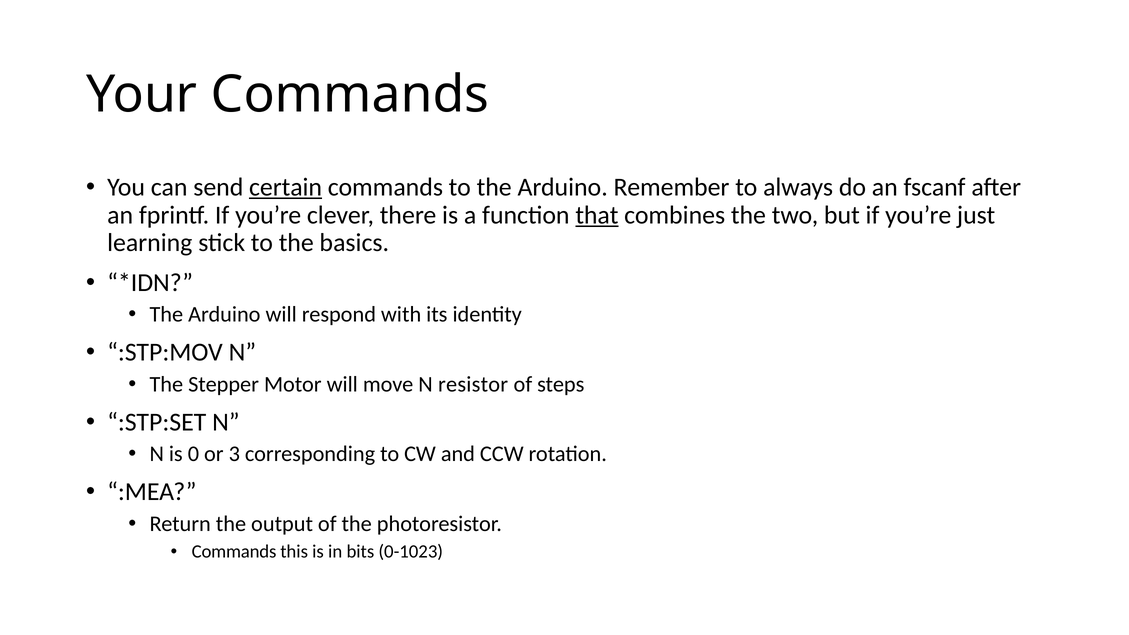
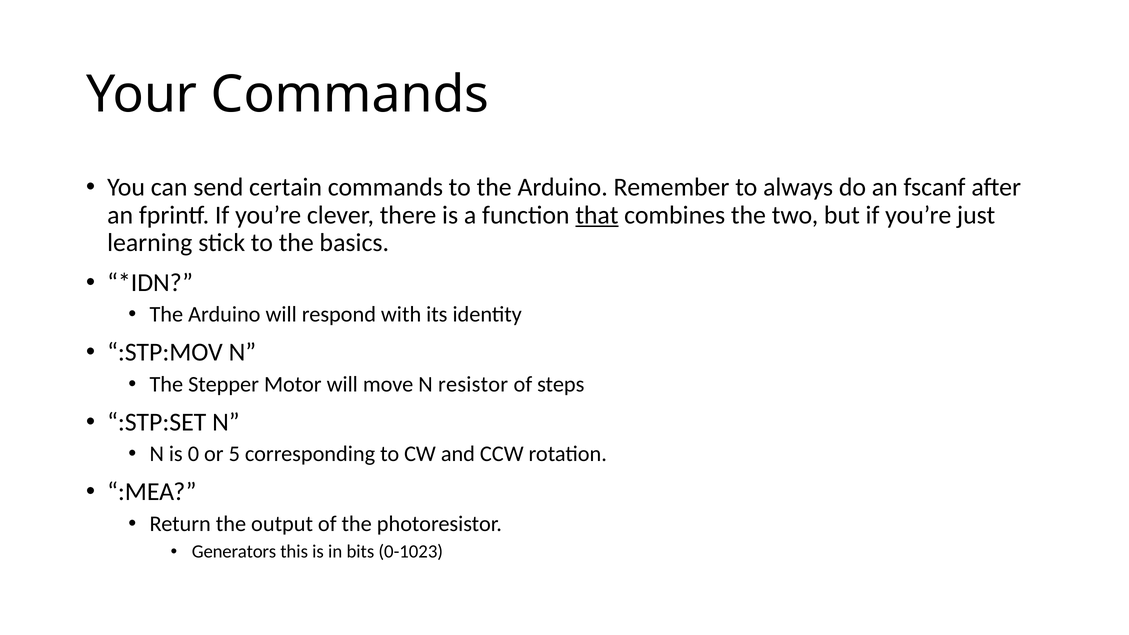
certain underline: present -> none
3: 3 -> 5
Commands at (234, 552): Commands -> Generators
